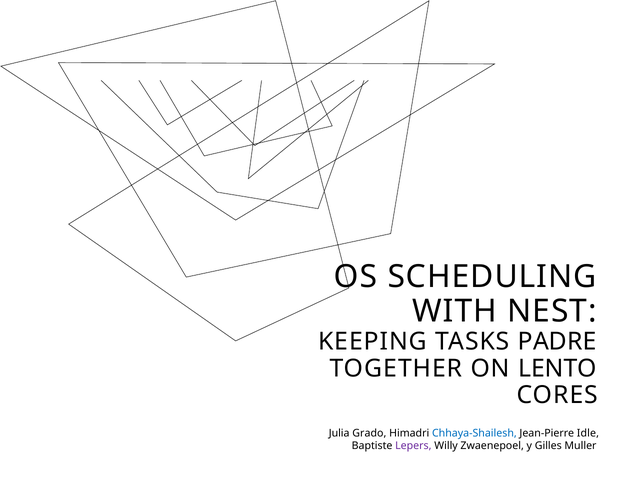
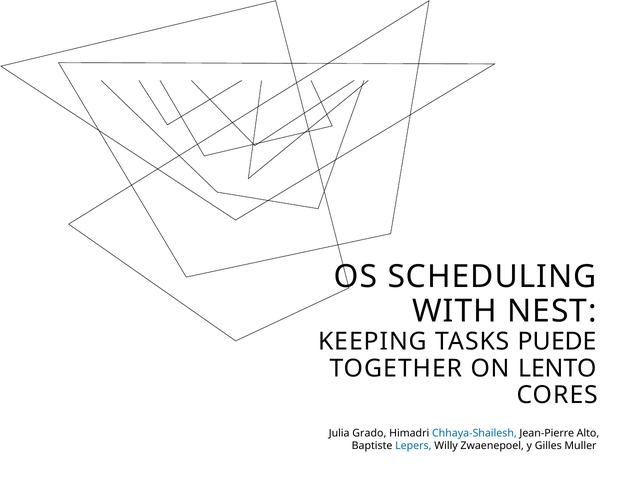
PADRE: PADRE -> PUEDE
Idle: Idle -> Alto
Lepers colour: purple -> blue
